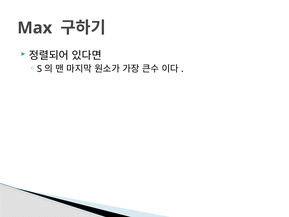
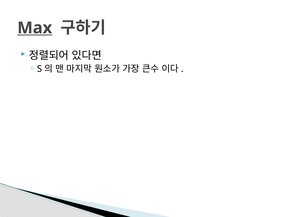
Max underline: none -> present
